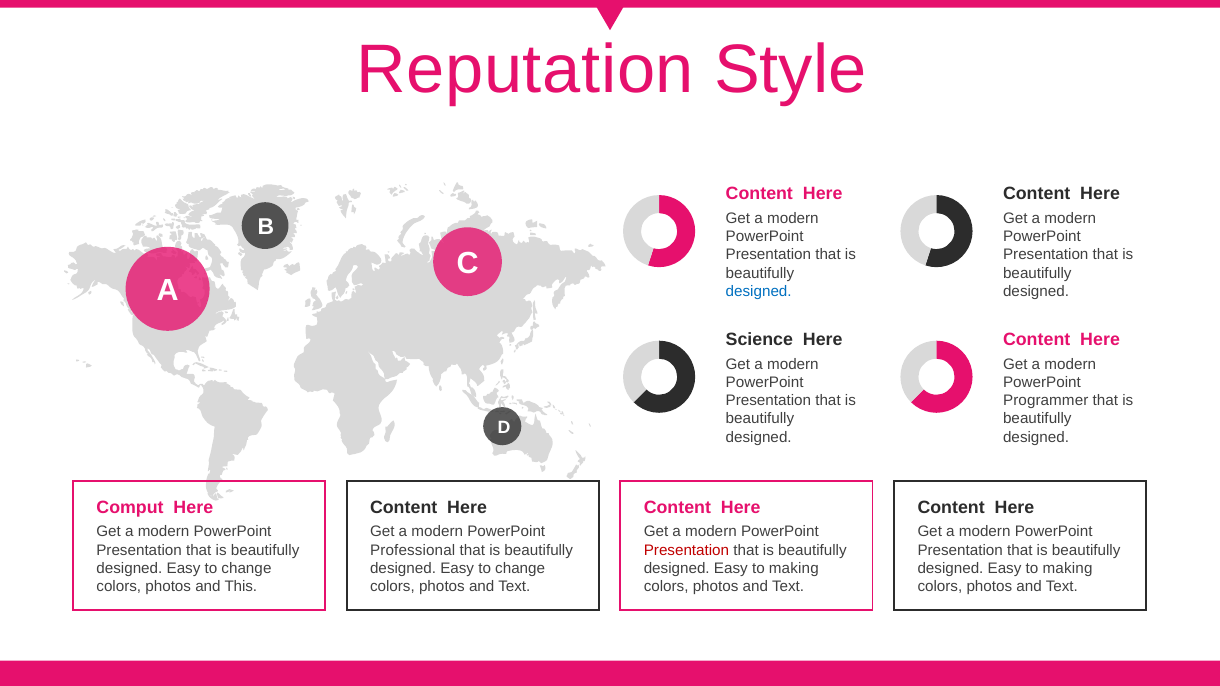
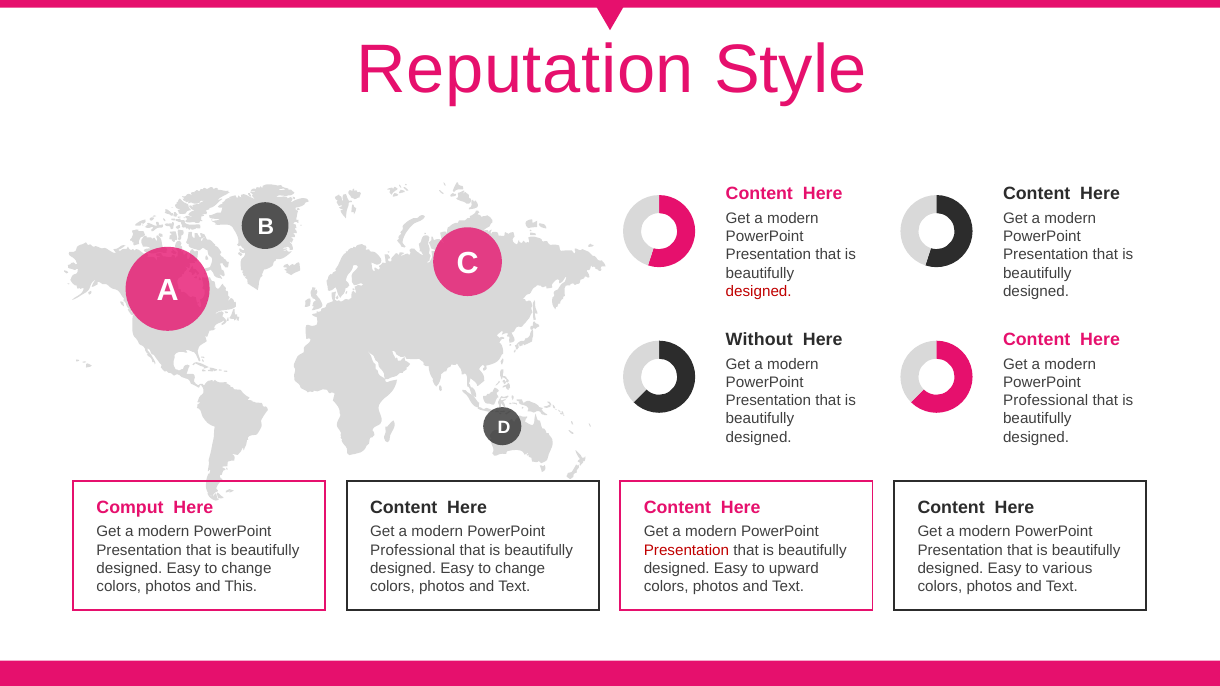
designed at (759, 292) colour: blue -> red
Science: Science -> Without
Programmer at (1046, 401): Programmer -> Professional
making at (794, 569): making -> upward
making at (1068, 569): making -> various
